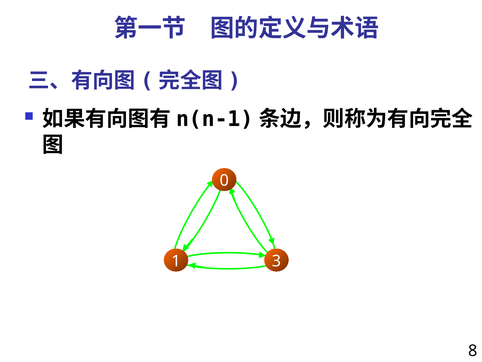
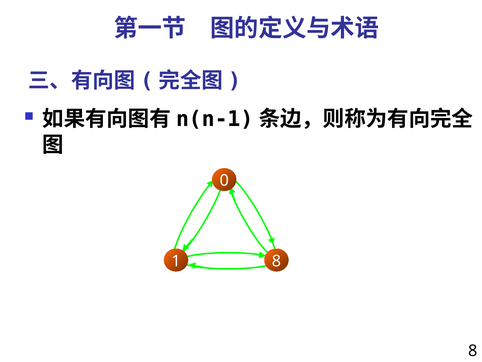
1 3: 3 -> 8
